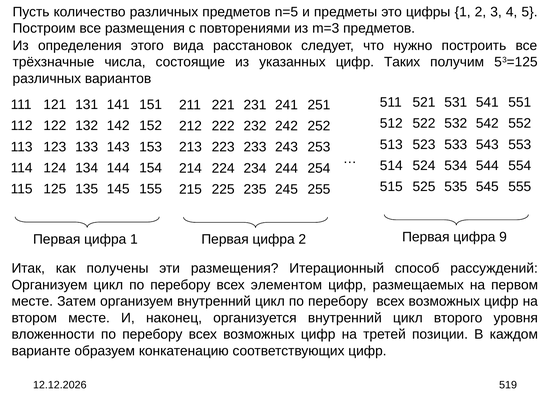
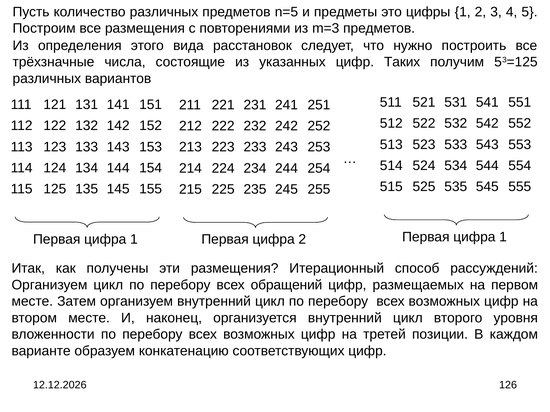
9 at (503, 237): 9 -> 1
элементом: элементом -> обращений
519: 519 -> 126
